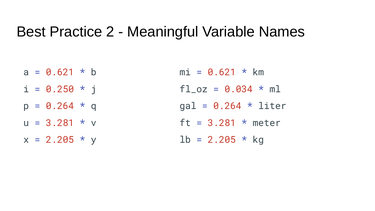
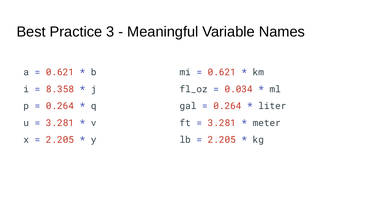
2: 2 -> 3
0.250: 0.250 -> 8.358
